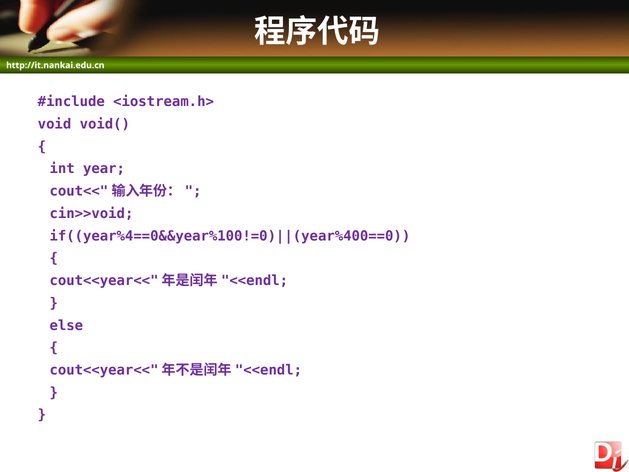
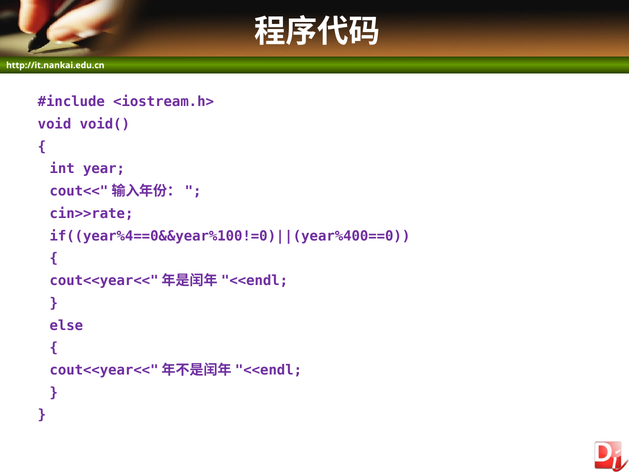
cin>>void: cin>>void -> cin>>rate
